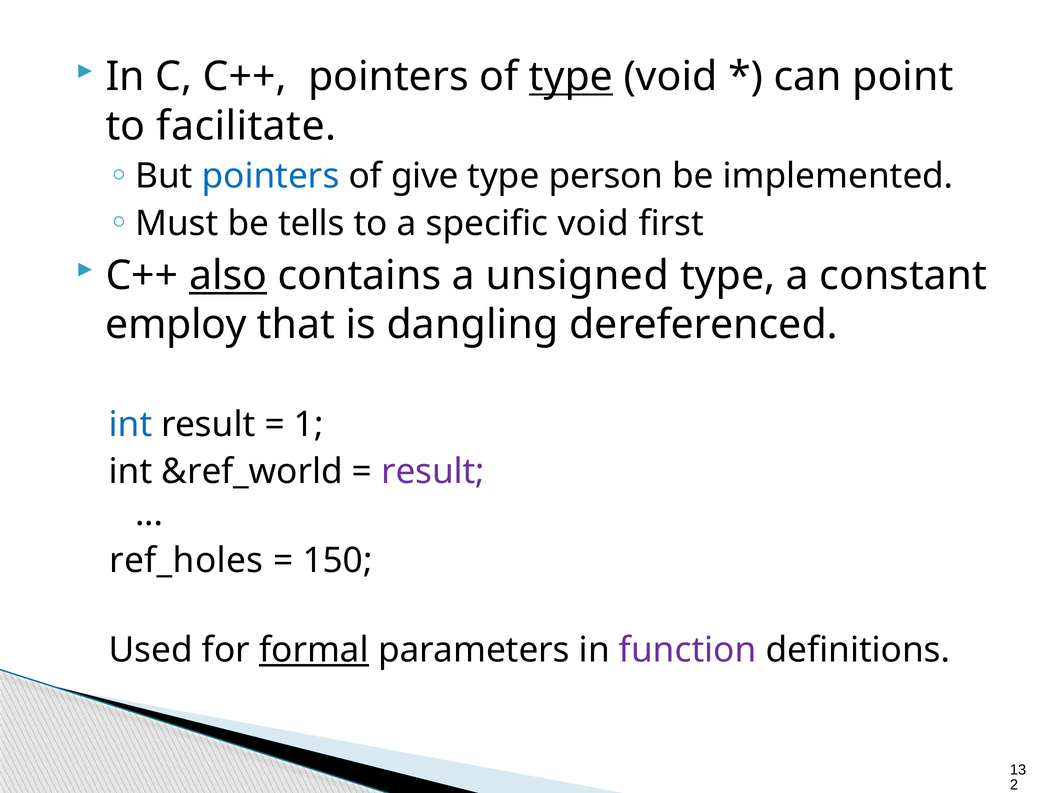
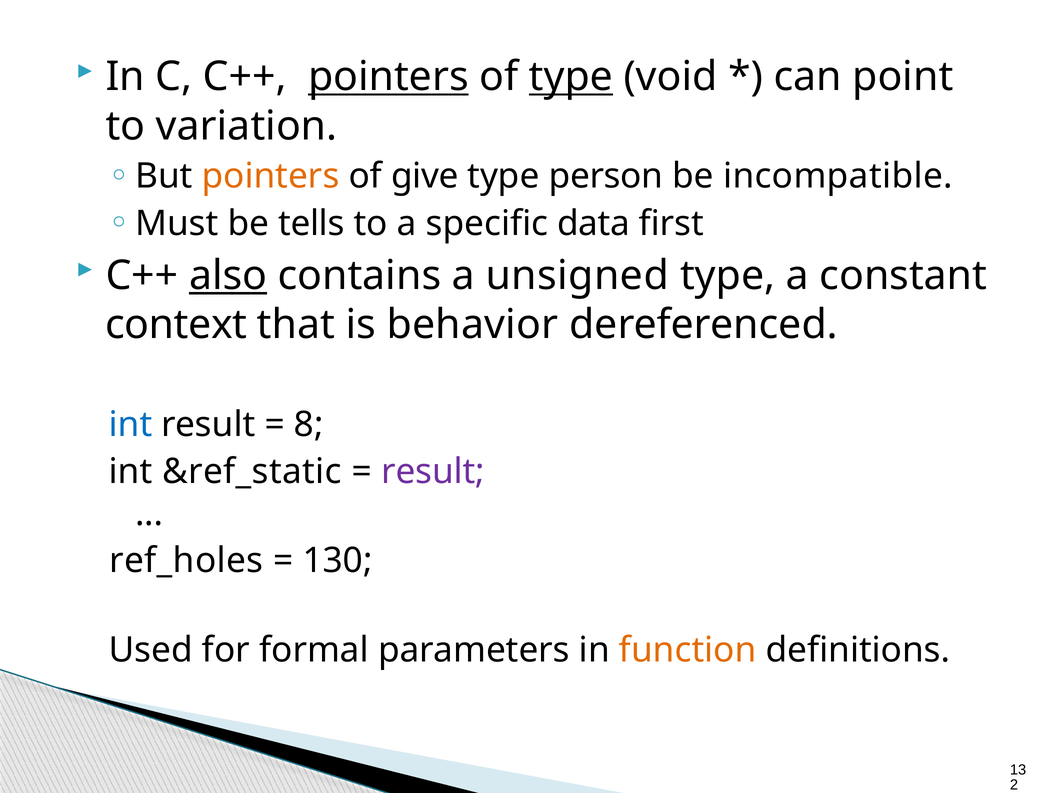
pointers at (388, 77) underline: none -> present
facilitate: facilitate -> variation
pointers at (270, 176) colour: blue -> orange
implemented: implemented -> incompatible
specific void: void -> data
employ: employ -> context
dangling: dangling -> behavior
1: 1 -> 8
&ref_world: &ref_world -> &ref_static
150: 150 -> 130
formal underline: present -> none
function colour: purple -> orange
